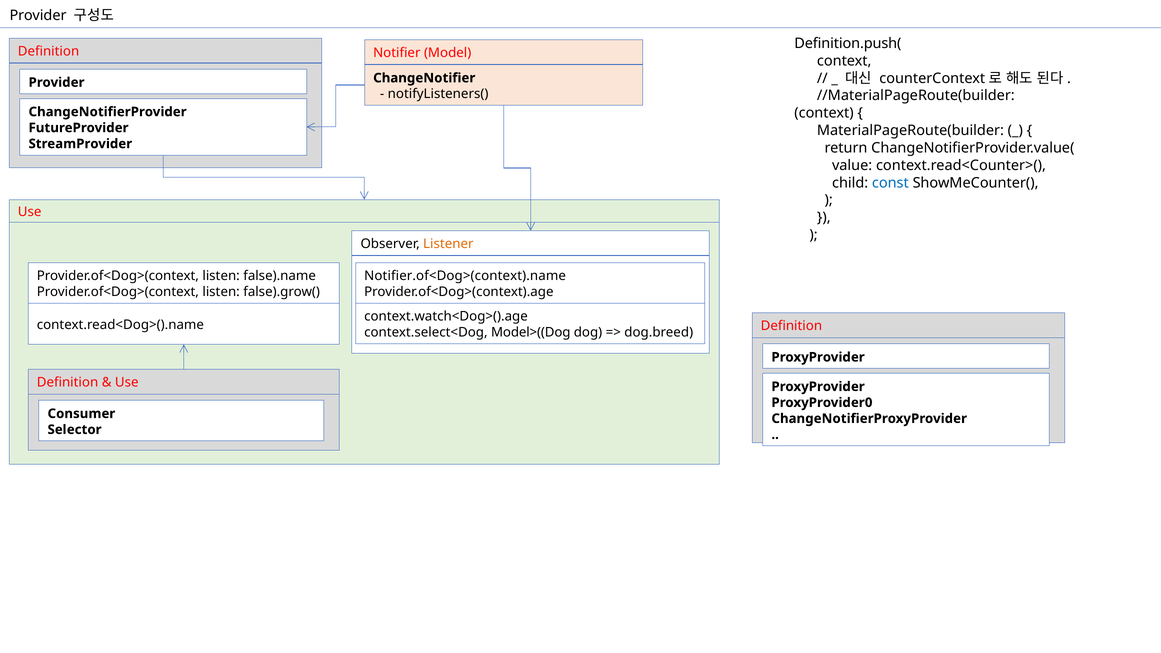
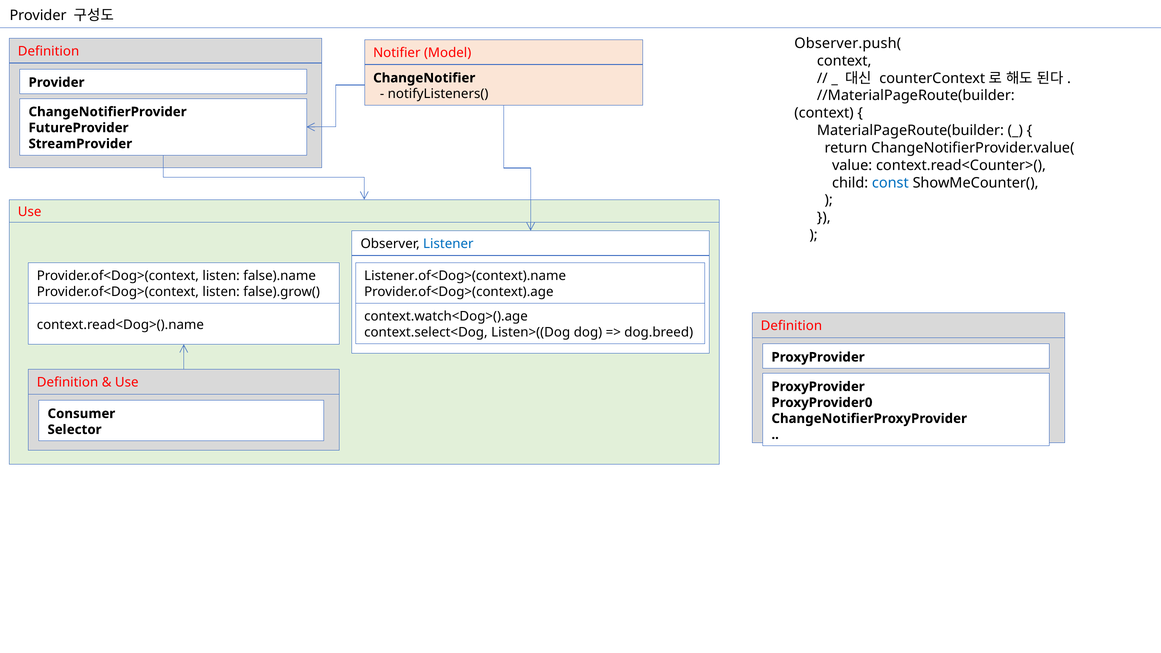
Definition.push(: Definition.push( -> Observer.push(
Listener colour: orange -> blue
Notifier.of<Dog>(context).name: Notifier.of<Dog>(context).name -> Listener.of<Dog>(context).name
Model>((Dog: Model>((Dog -> Listen>((Dog
